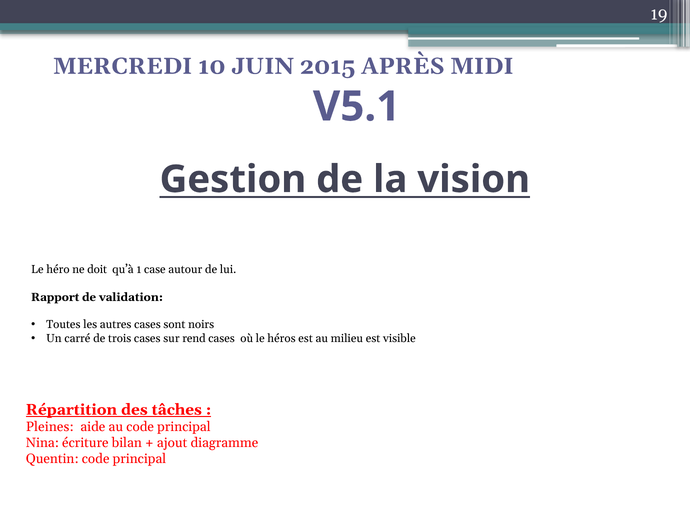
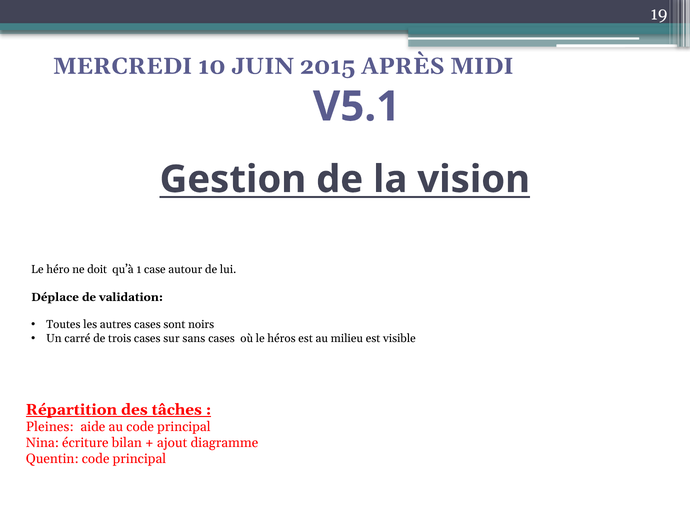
Rapport: Rapport -> Déplace
rend: rend -> sans
